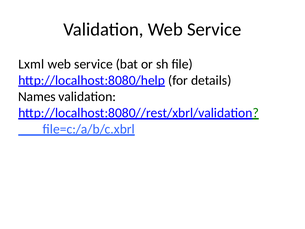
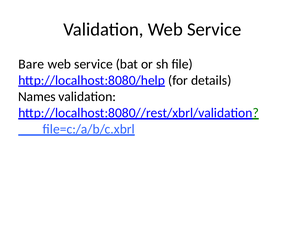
Lxml: Lxml -> Bare
